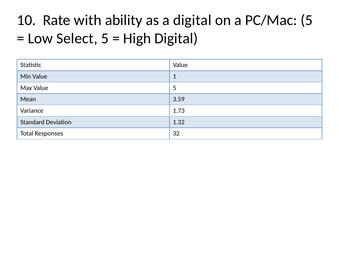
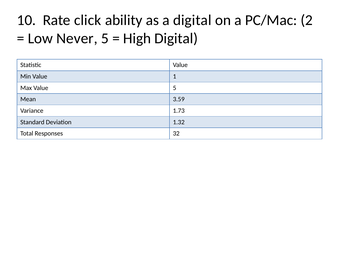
with: with -> click
PC/Mac 5: 5 -> 2
Select: Select -> Never
